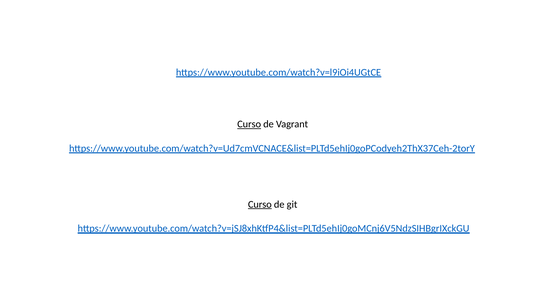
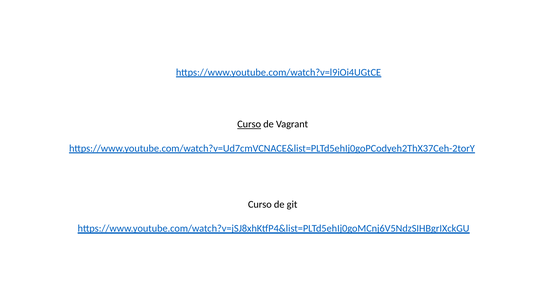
Curso at (260, 204) underline: present -> none
